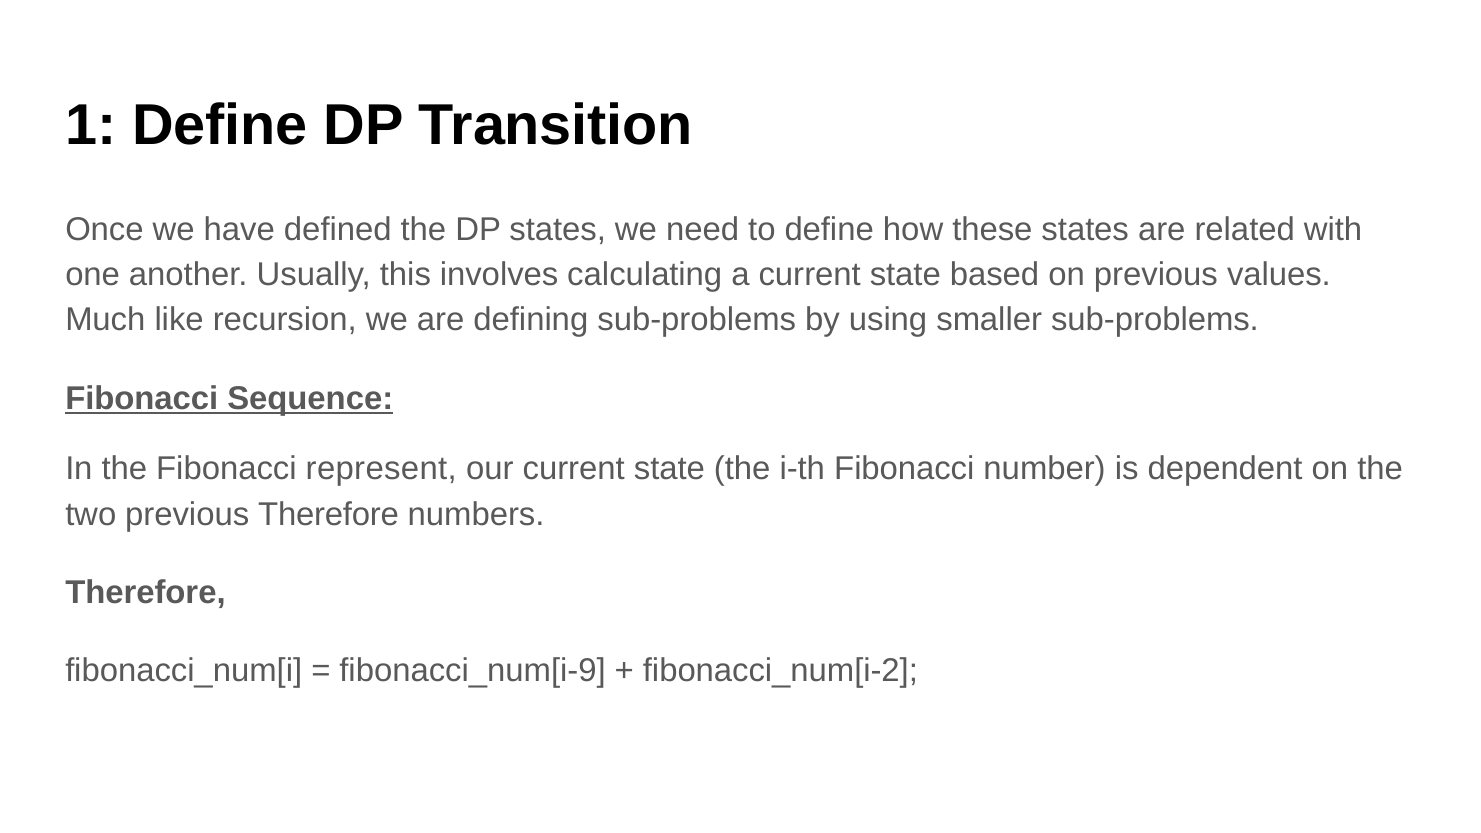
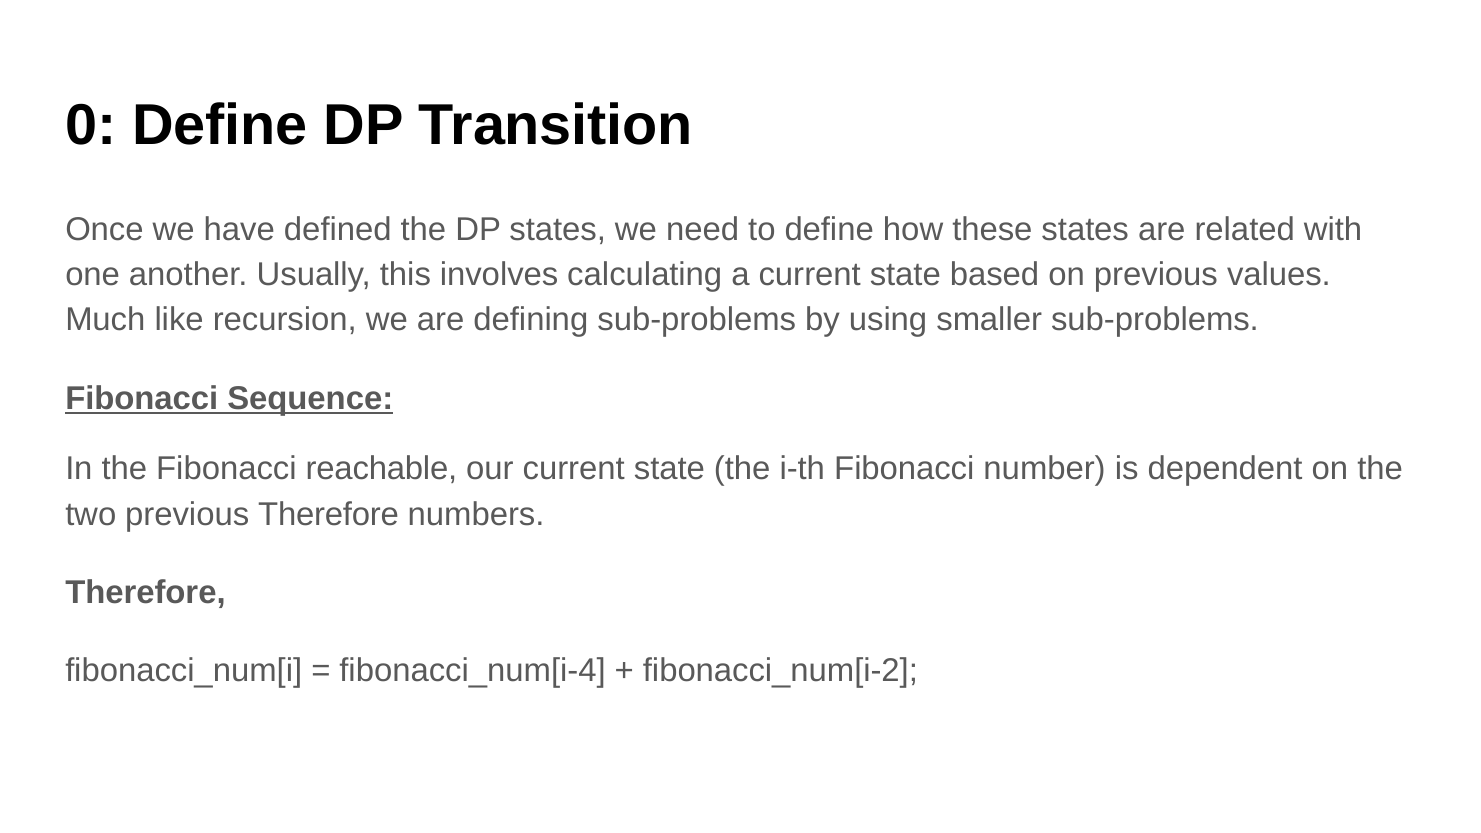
1: 1 -> 0
represent: represent -> reachable
fibonacci_num[i-9: fibonacci_num[i-9 -> fibonacci_num[i-4
